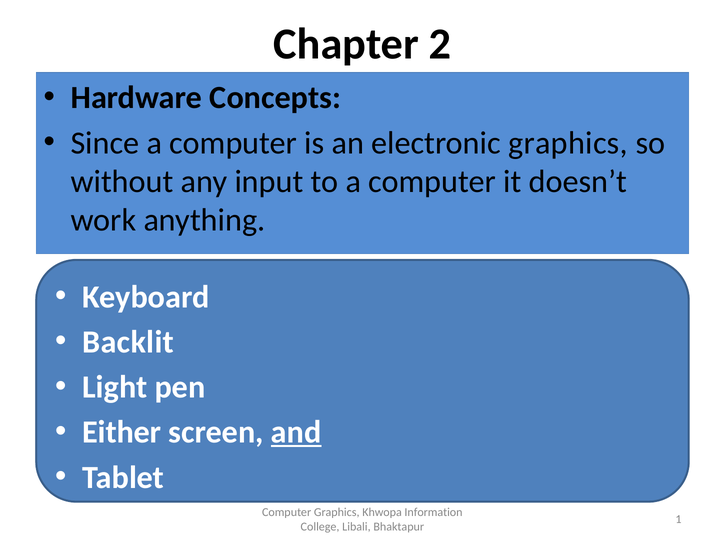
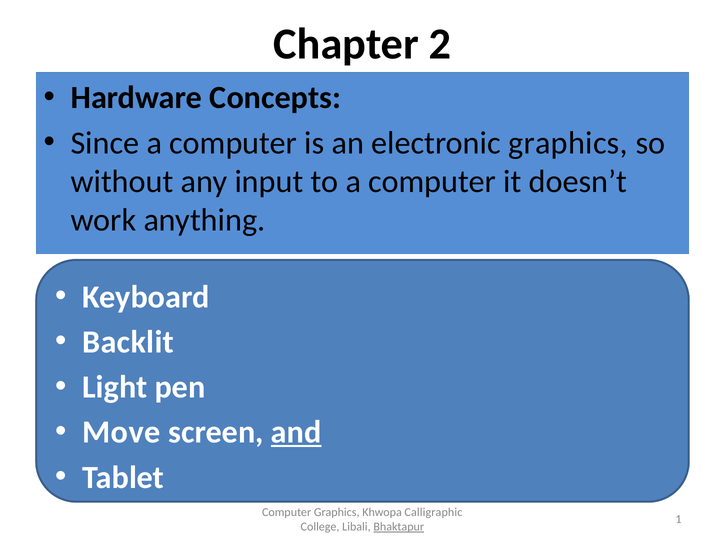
Either: Either -> Move
Information: Information -> Calligraphic
Bhaktapur underline: none -> present
